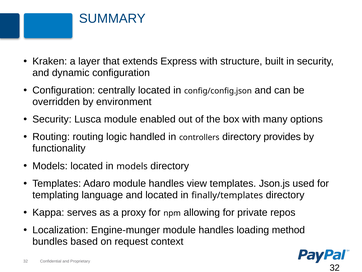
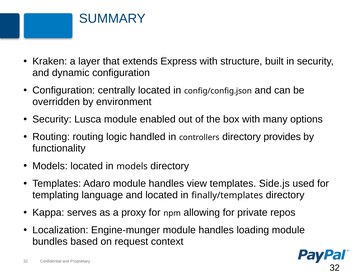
Json.js: Json.js -> Side.js
loading method: method -> module
